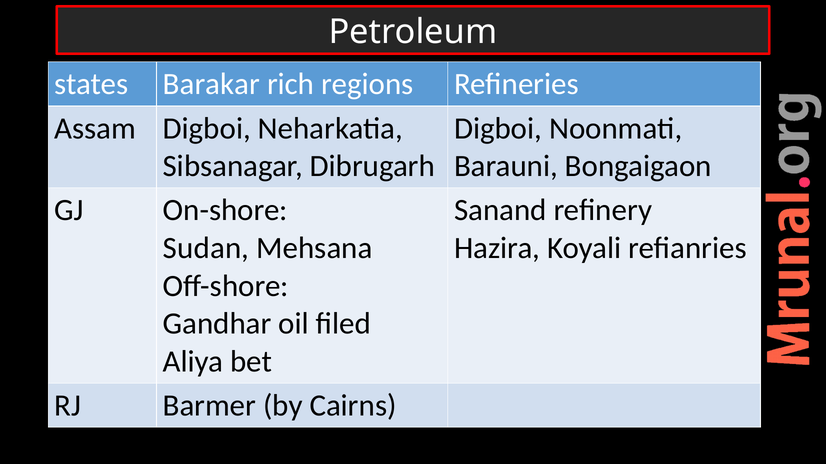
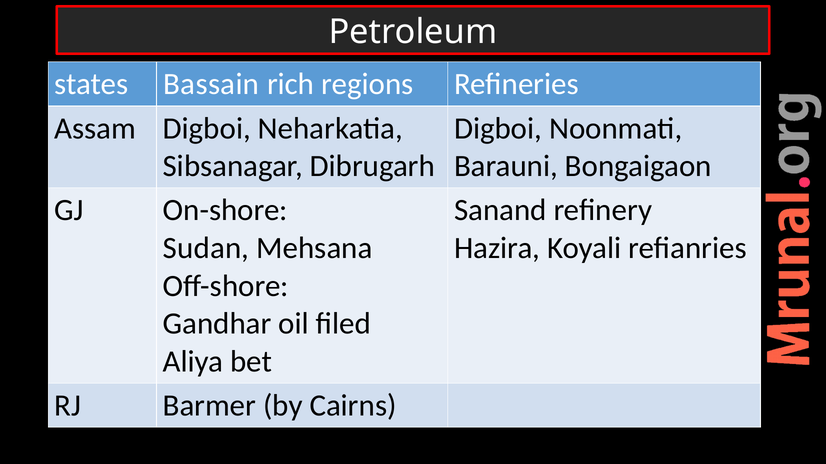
Barakar: Barakar -> Bassain
